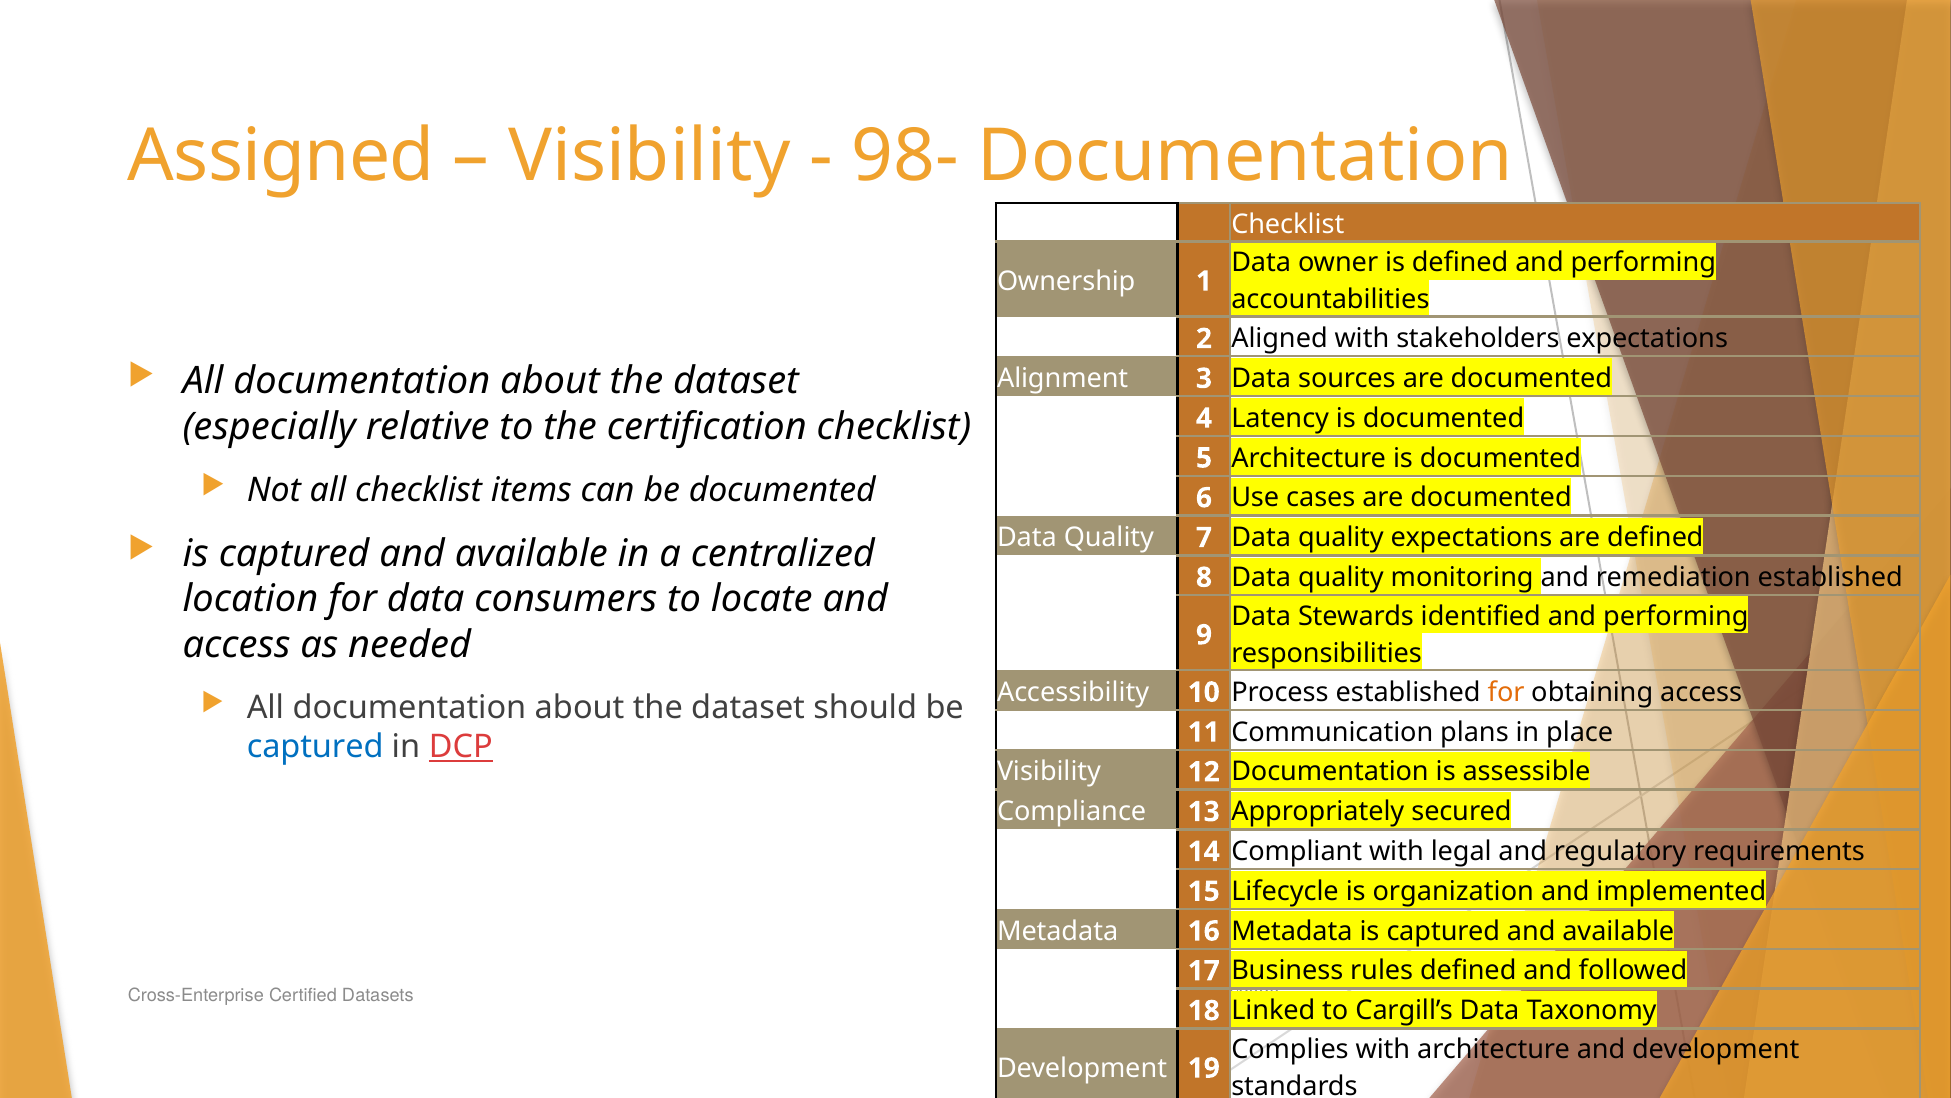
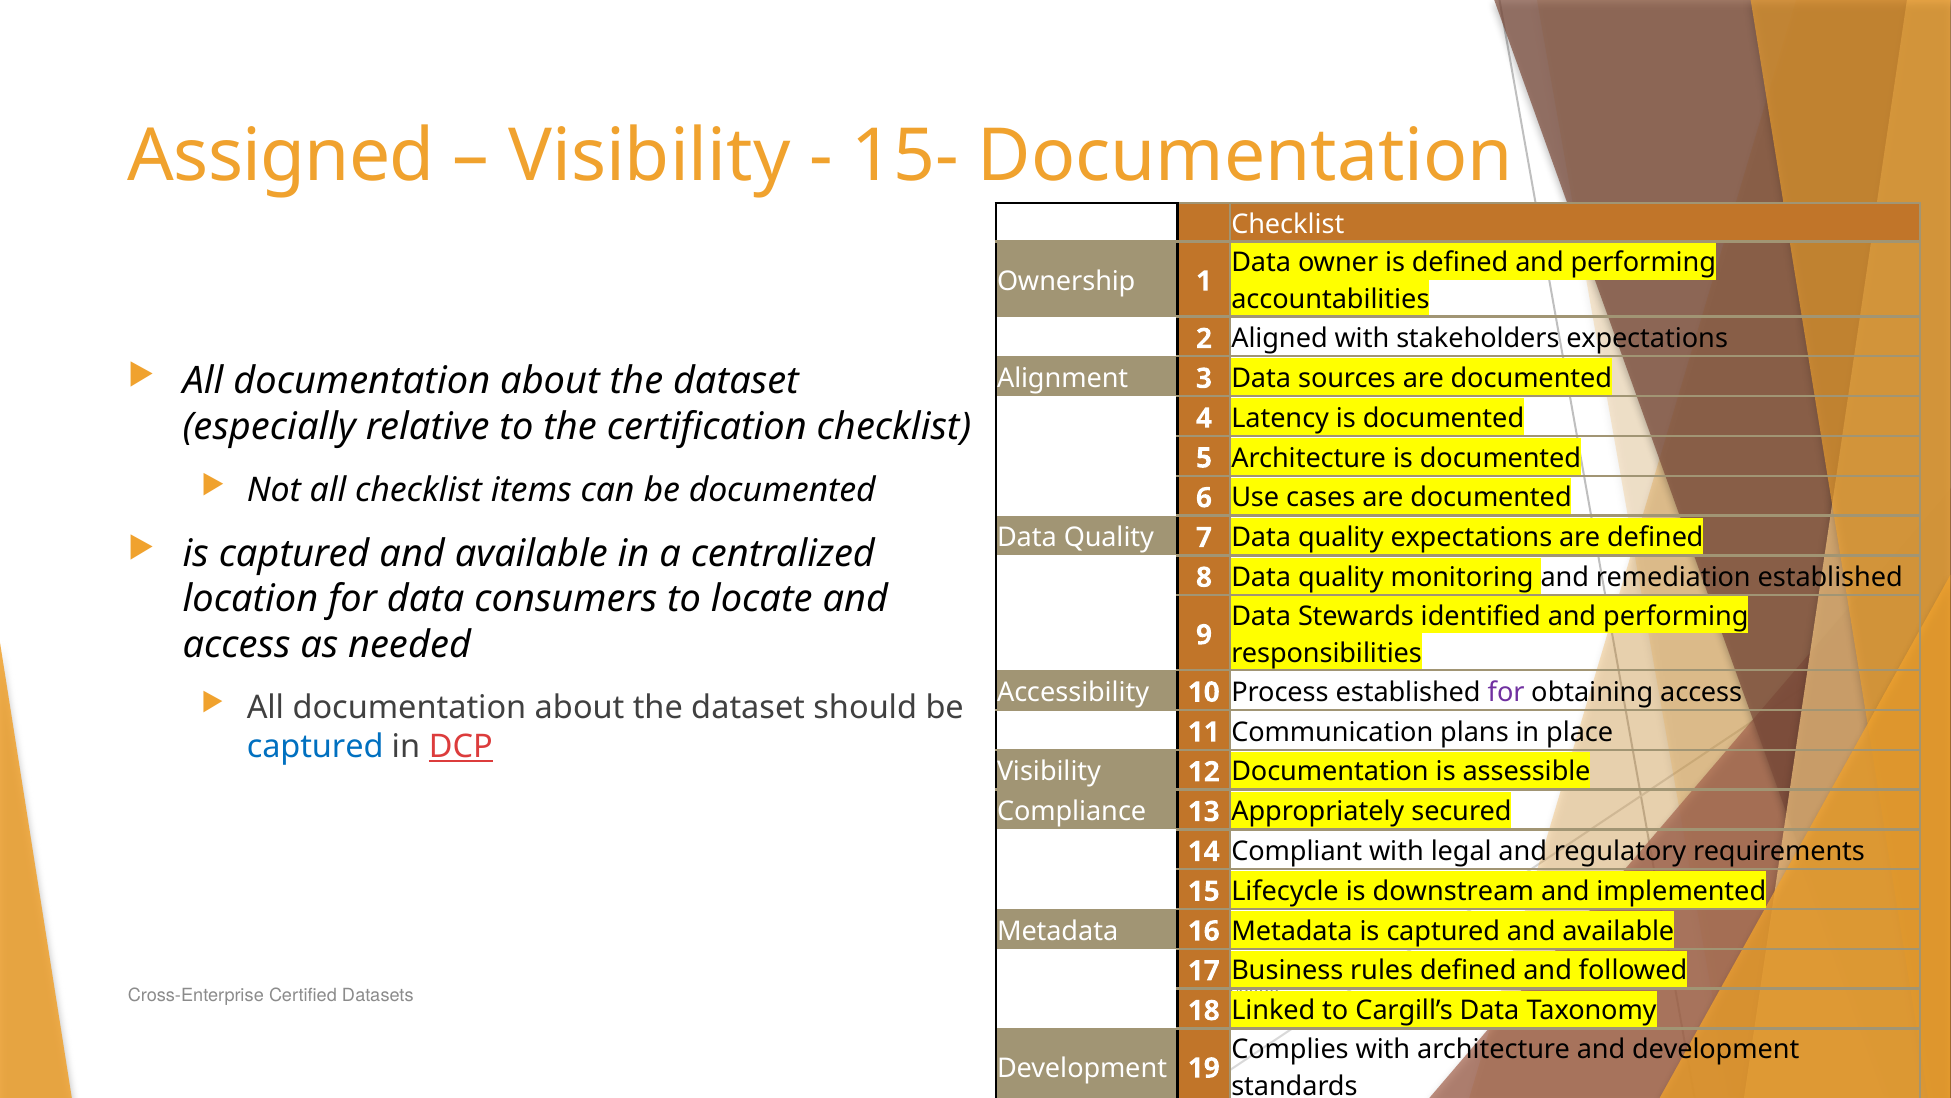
98-: 98- -> 15-
for at (1506, 692) colour: orange -> purple
organization: organization -> downstream
